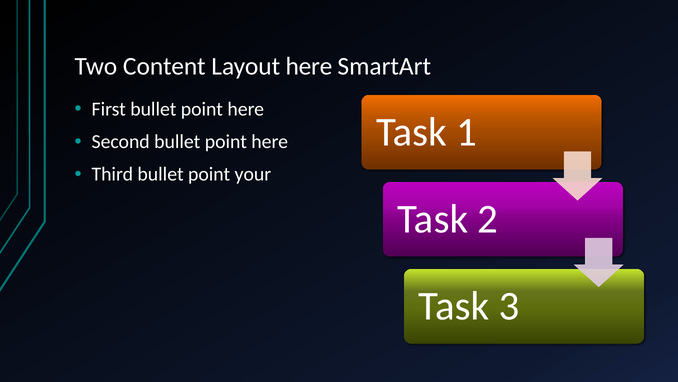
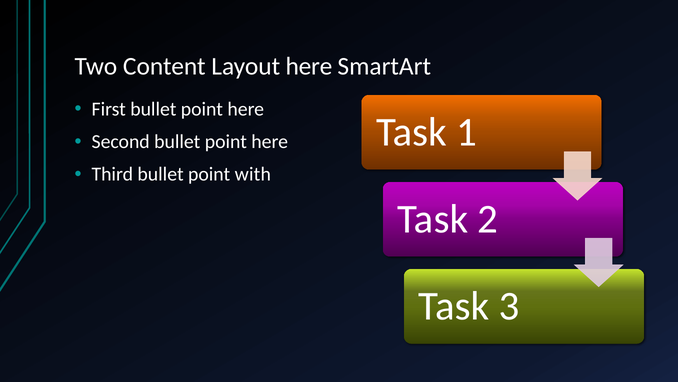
your: your -> with
